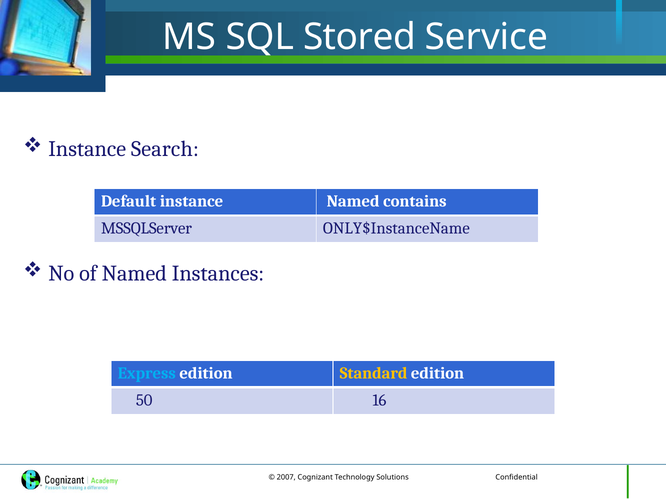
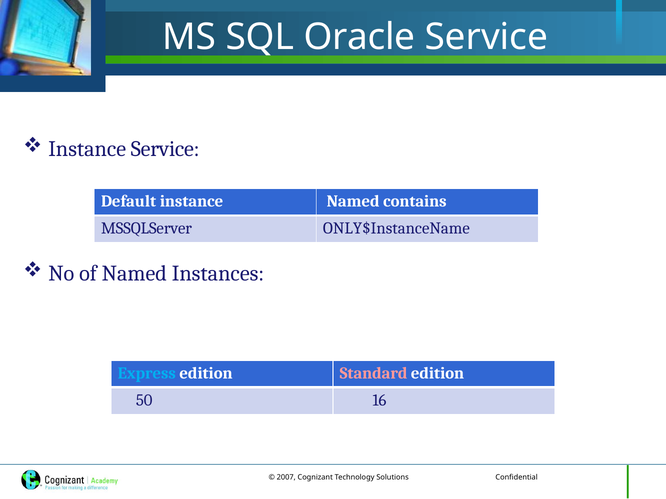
Stored: Stored -> Oracle
Instance Search: Search -> Service
Standard colour: yellow -> pink
